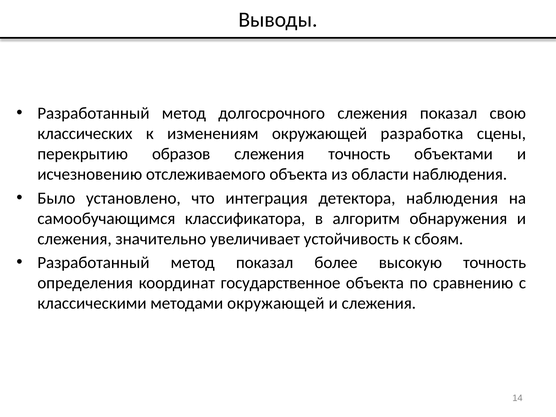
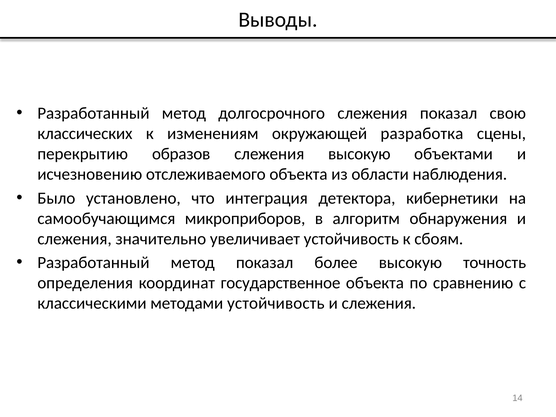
слежения точность: точность -> высокую
детектора наблюдения: наблюдения -> кибернетики
классификатора: классификатора -> микроприборов
методами окружающей: окружающей -> устойчивость
